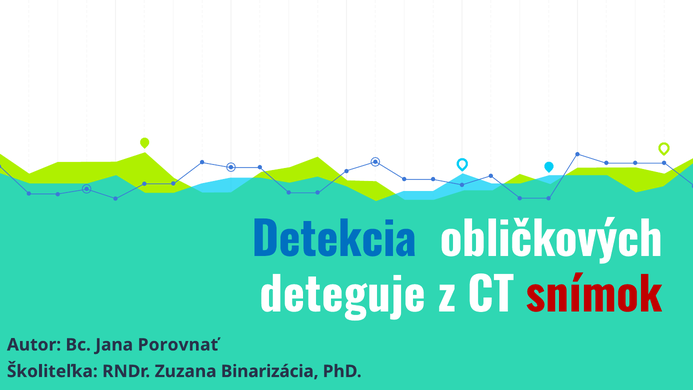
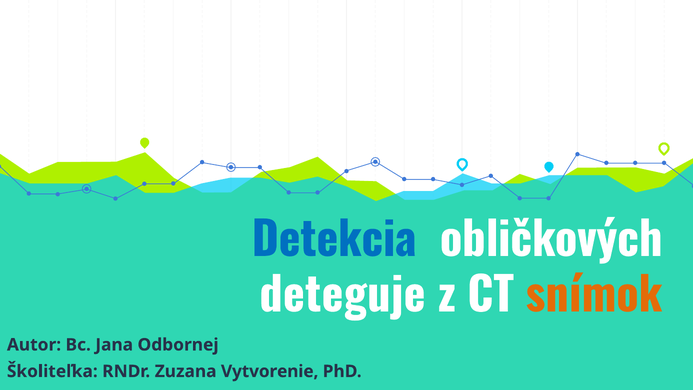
snímok colour: red -> orange
Porovnať: Porovnať -> Odbornej
Binarizácia: Binarizácia -> Vytvorenie
